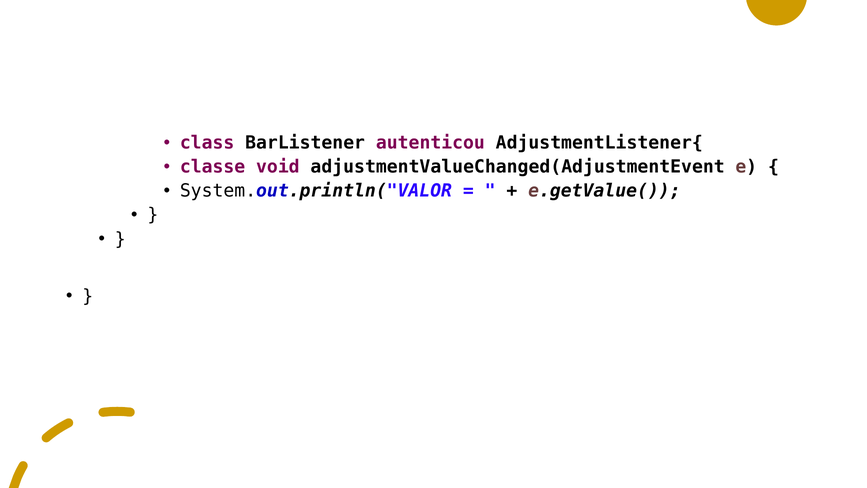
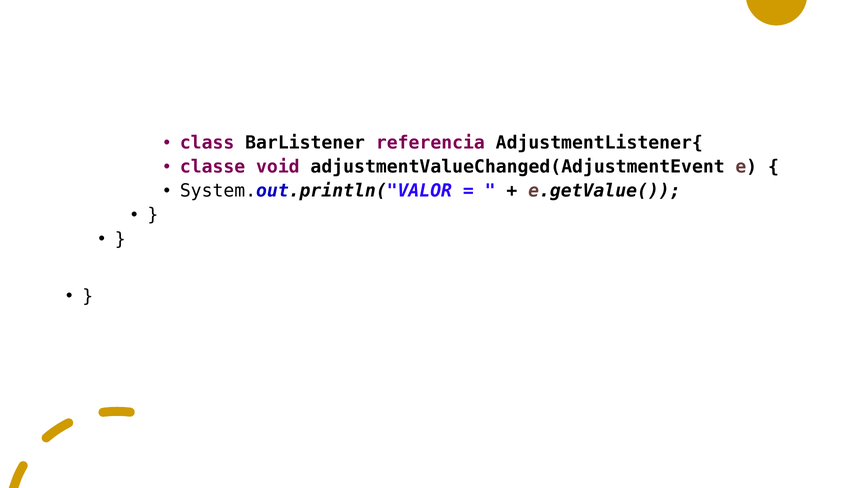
autenticou: autenticou -> referencia
